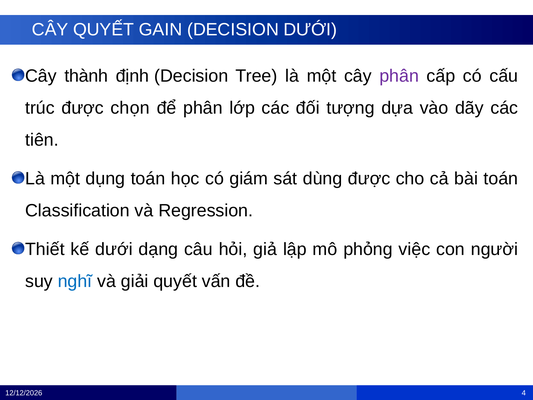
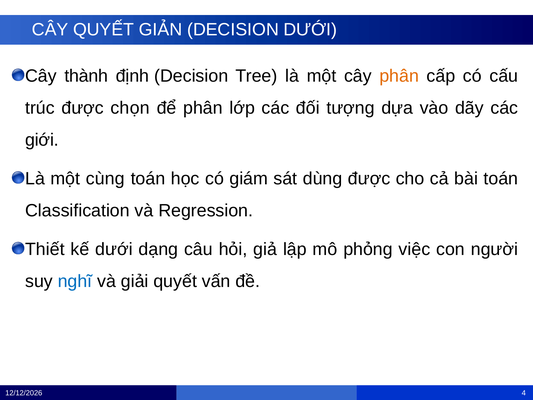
GAIN: GAIN -> GIẢN
phân at (399, 76) colour: purple -> orange
tiên: tiên -> giới
dụng: dụng -> cùng
